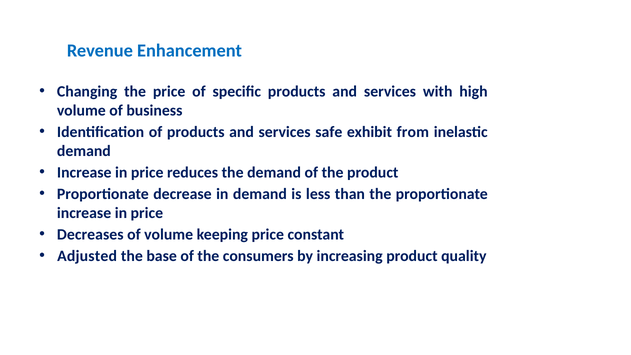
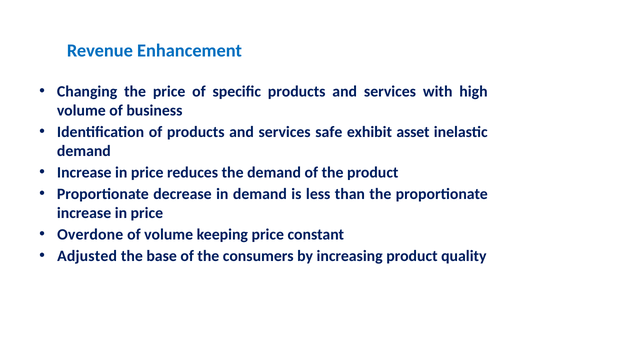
from: from -> asset
Decreases: Decreases -> Overdone
